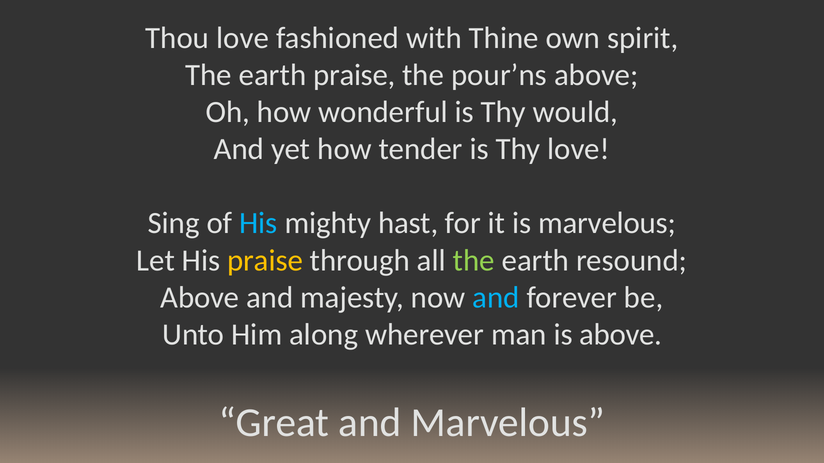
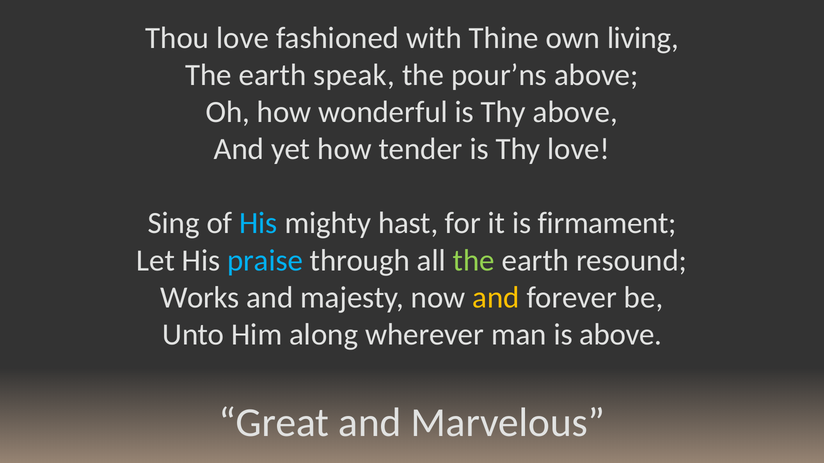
spirit: spirit -> living
earth praise: praise -> speak
Thy would: would -> above
is marvelous: marvelous -> firmament
praise at (265, 261) colour: yellow -> light blue
Above at (200, 298): Above -> Works
and at (496, 298) colour: light blue -> yellow
